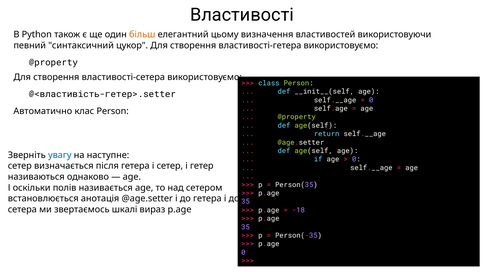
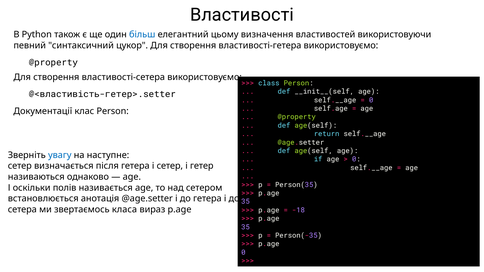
більш colour: orange -> blue
Автоматично: Автоматично -> Документації
шкалі: шкалі -> класа
